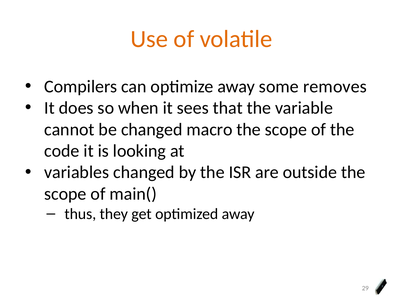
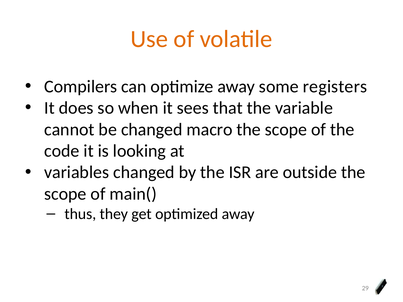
removes: removes -> registers
